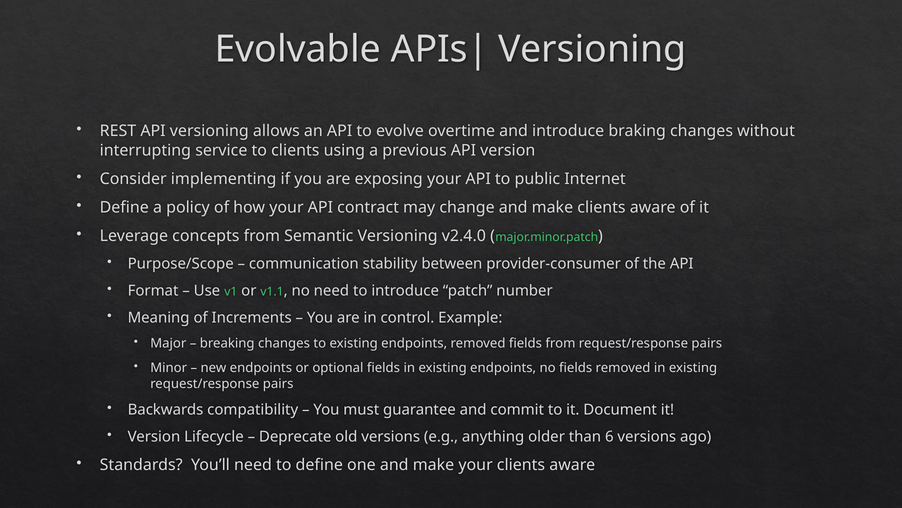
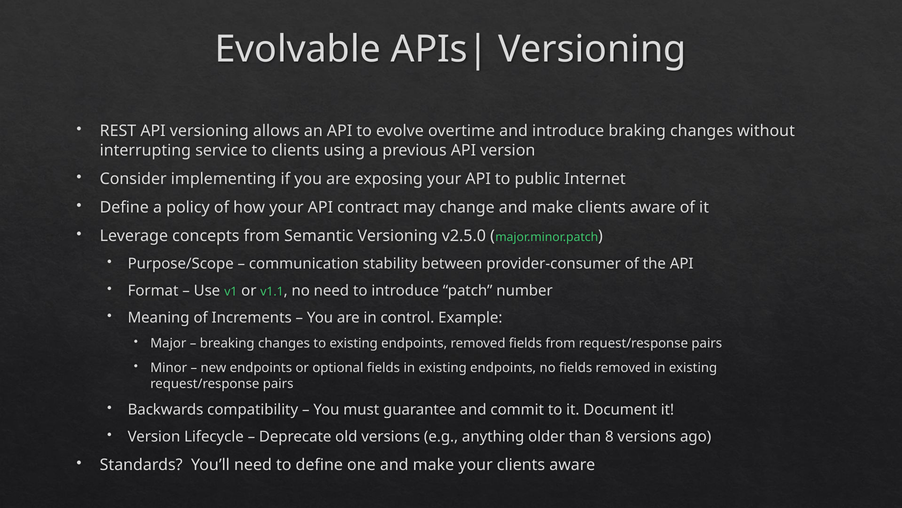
v2.4.0: v2.4.0 -> v2.5.0
6: 6 -> 8
